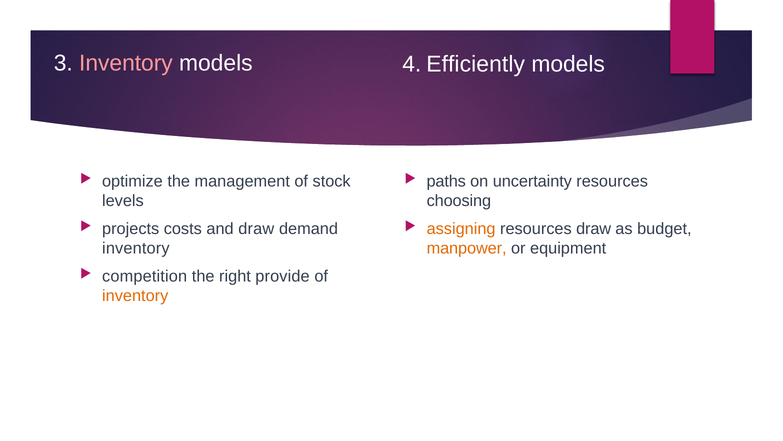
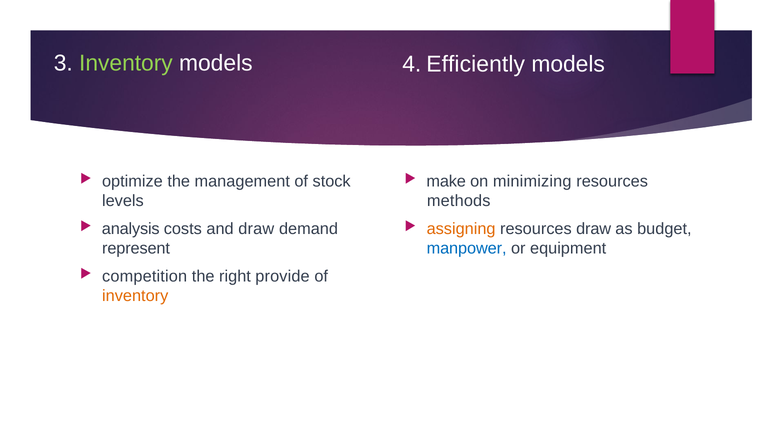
Inventory at (126, 63) colour: pink -> light green
paths: paths -> make
uncertainty: uncertainty -> minimizing
choosing: choosing -> methods
projects: projects -> analysis
inventory at (136, 248): inventory -> represent
manpower colour: orange -> blue
